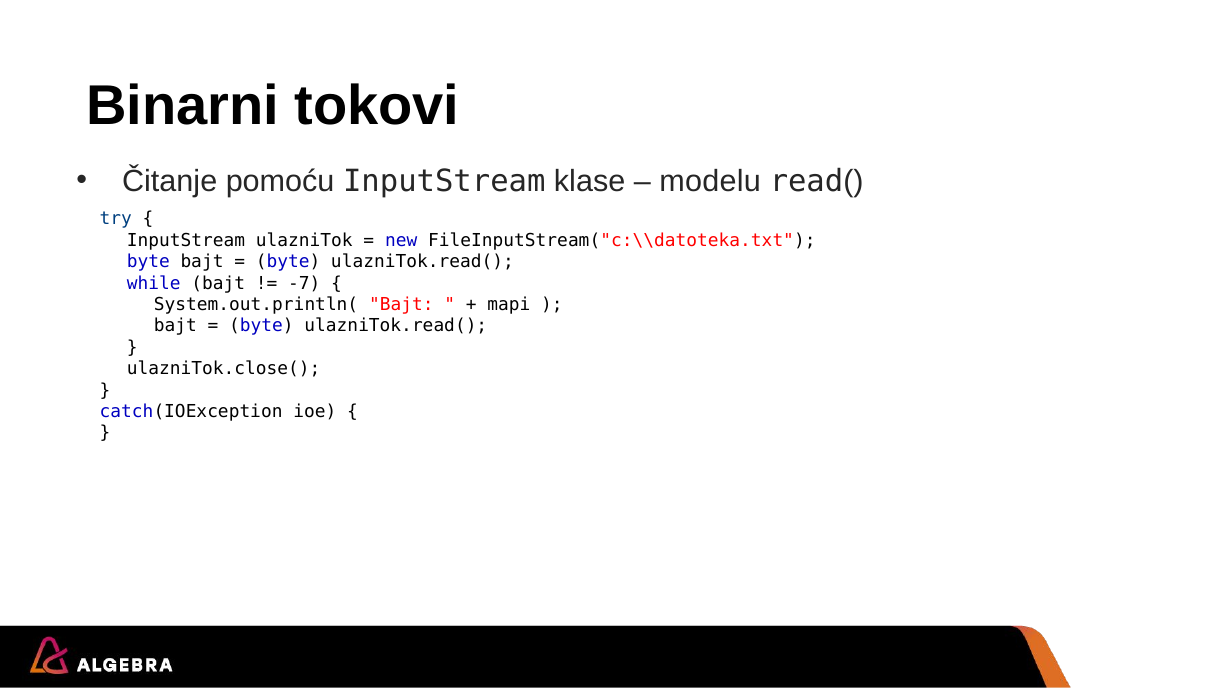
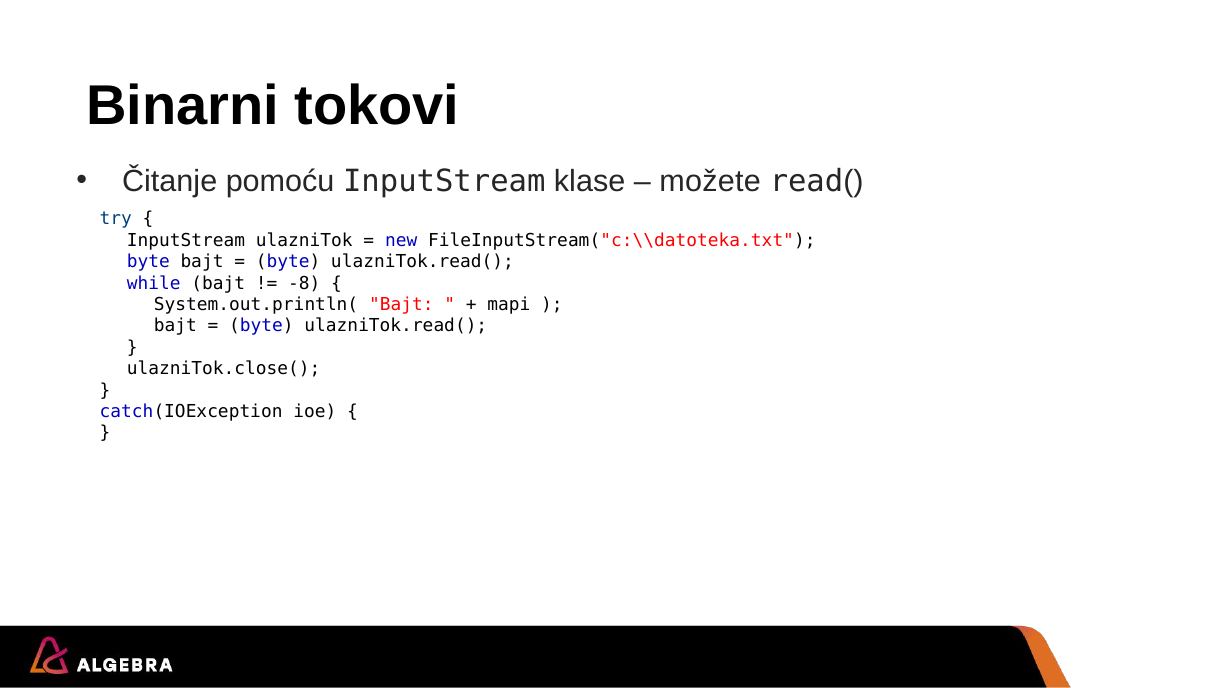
modelu: modelu -> možete
-7: -7 -> -8
